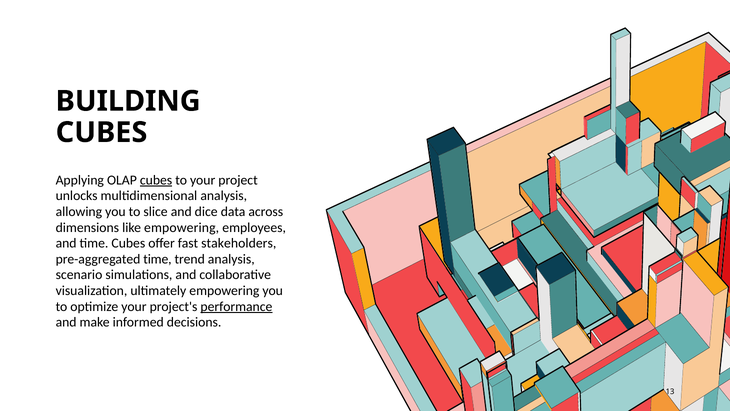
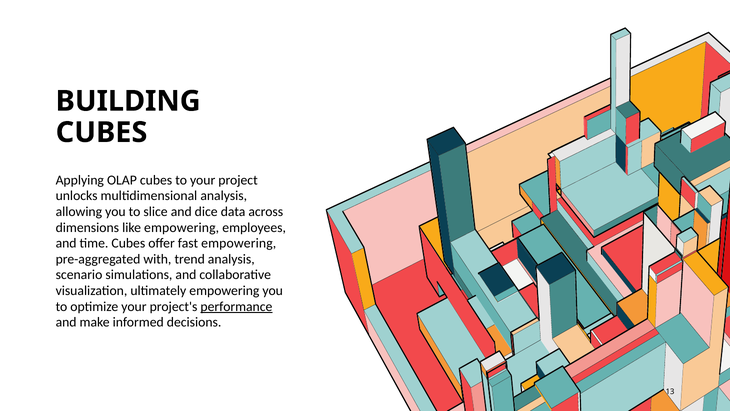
cubes at (156, 180) underline: present -> none
fast stakeholders: stakeholders -> empowering
pre-aggregated time: time -> with
